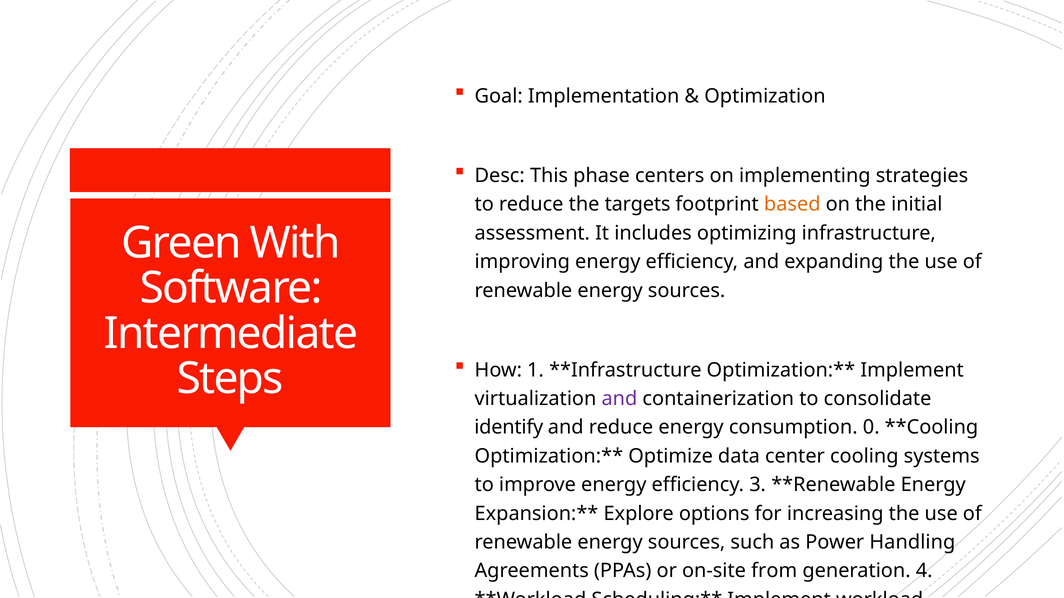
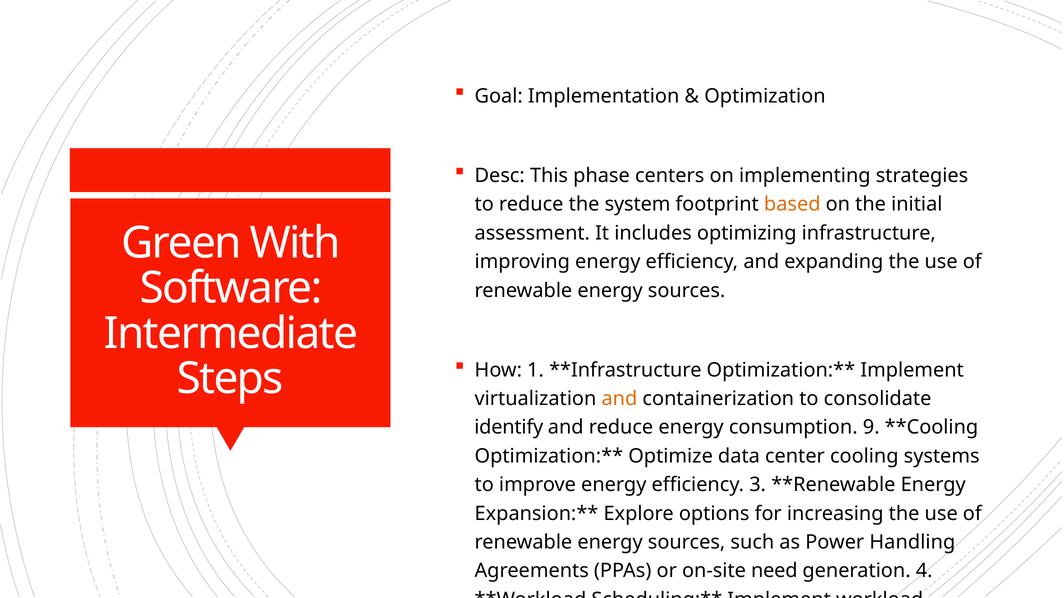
targets: targets -> system
and at (619, 399) colour: purple -> orange
0: 0 -> 9
from: from -> need
